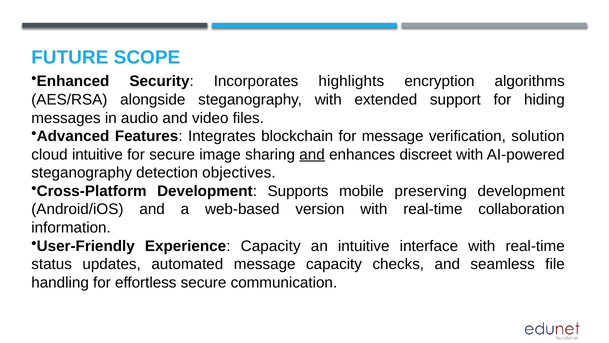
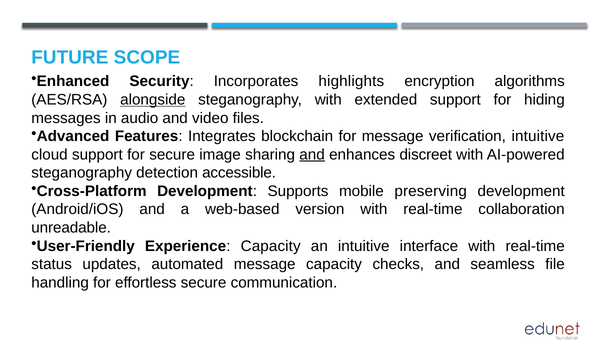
alongside underline: none -> present
verification solution: solution -> intuitive
cloud intuitive: intuitive -> support
objectives: objectives -> accessible
information: information -> unreadable
